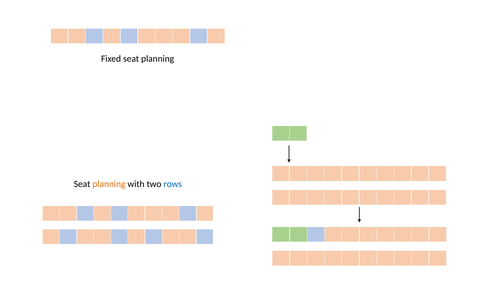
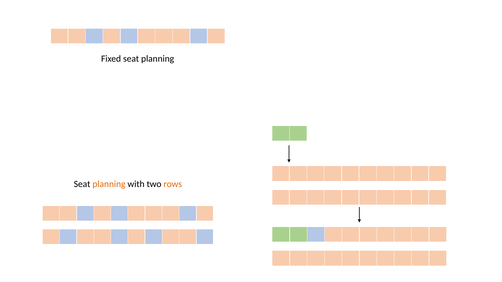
rows colour: blue -> orange
